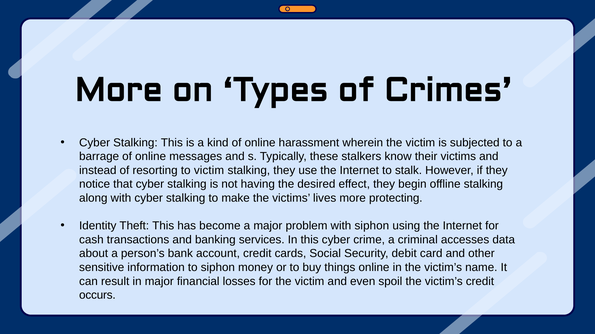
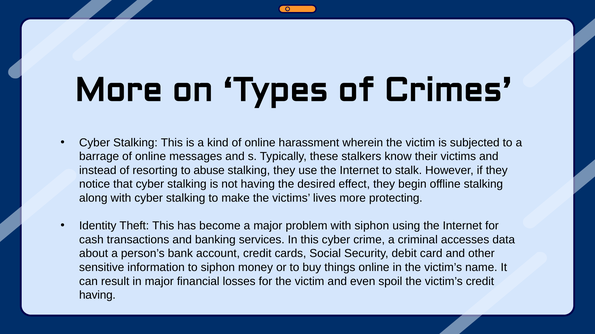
to victim: victim -> abuse
occurs at (97, 296): occurs -> having
